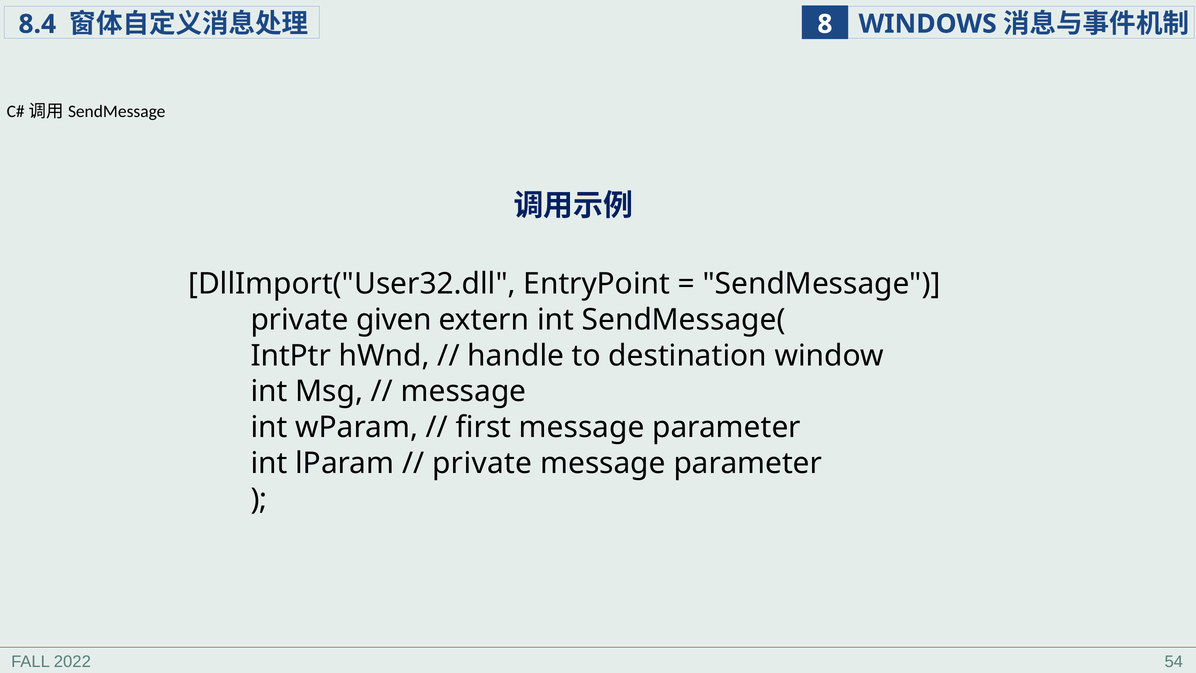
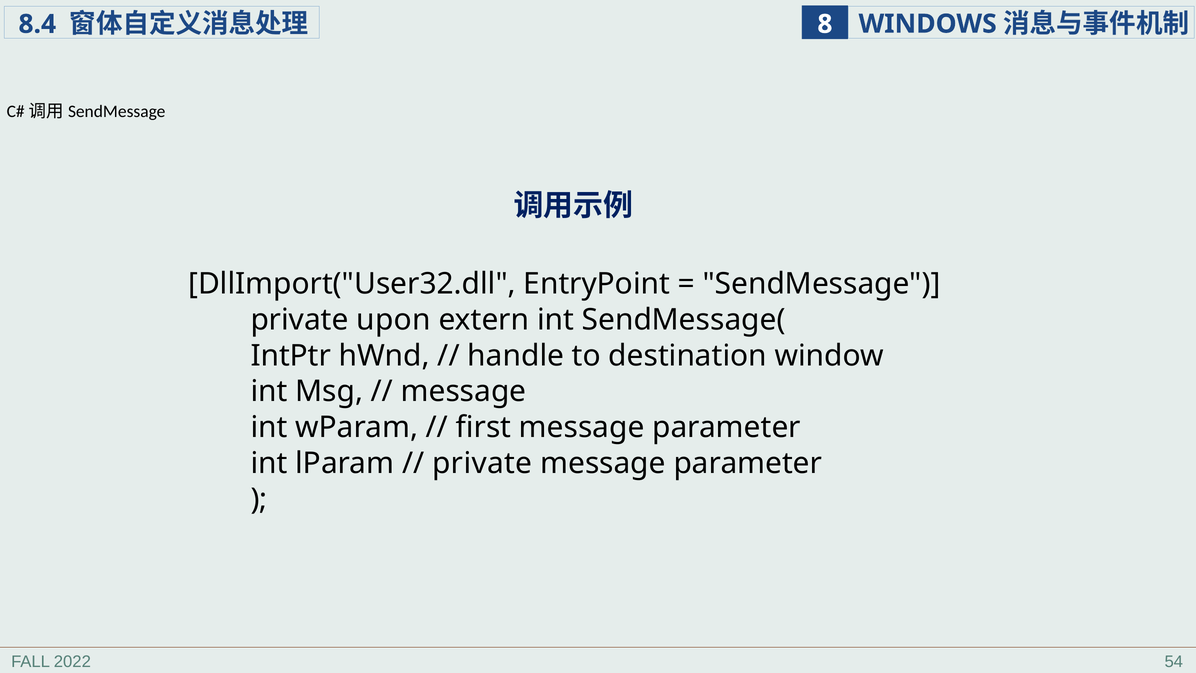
given: given -> upon
